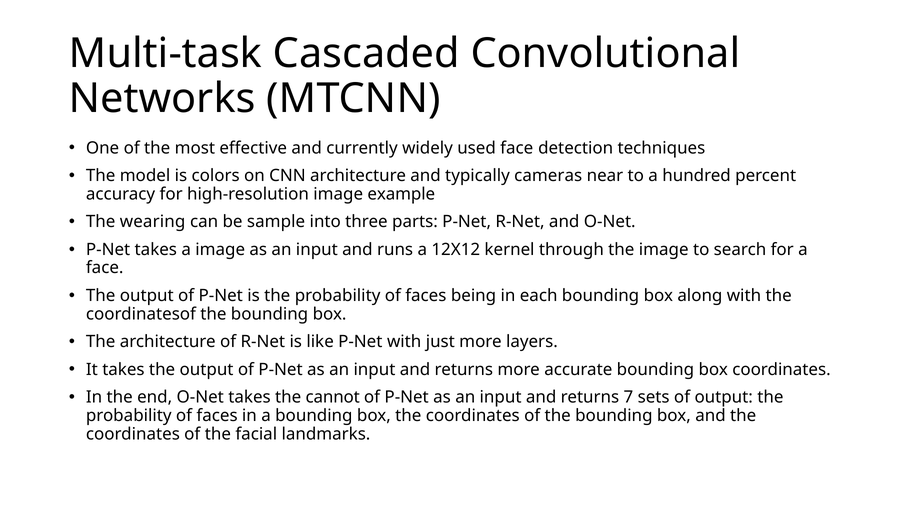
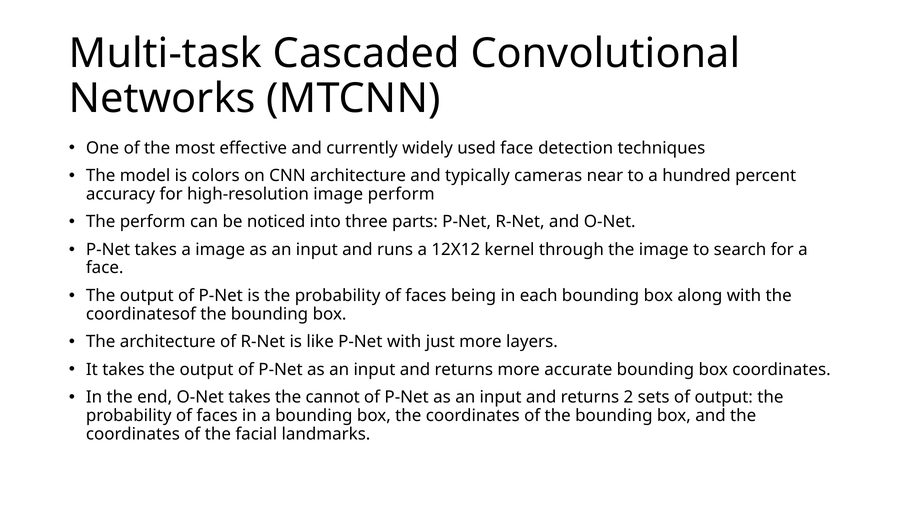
image example: example -> perform
The wearing: wearing -> perform
sample: sample -> noticed
7: 7 -> 2
